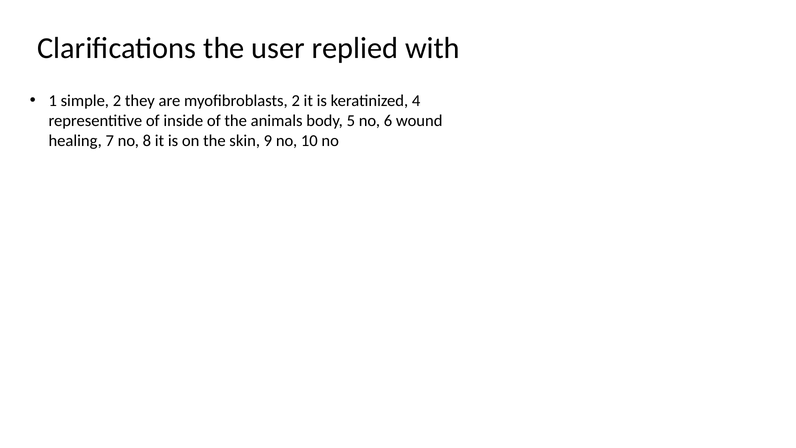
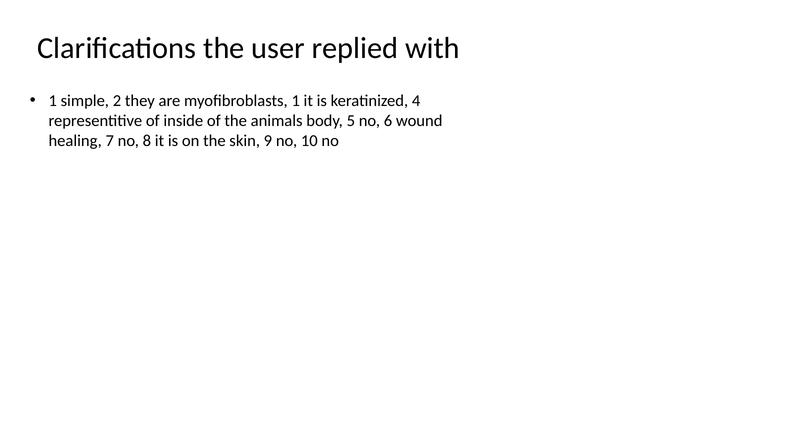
myofibroblasts 2: 2 -> 1
